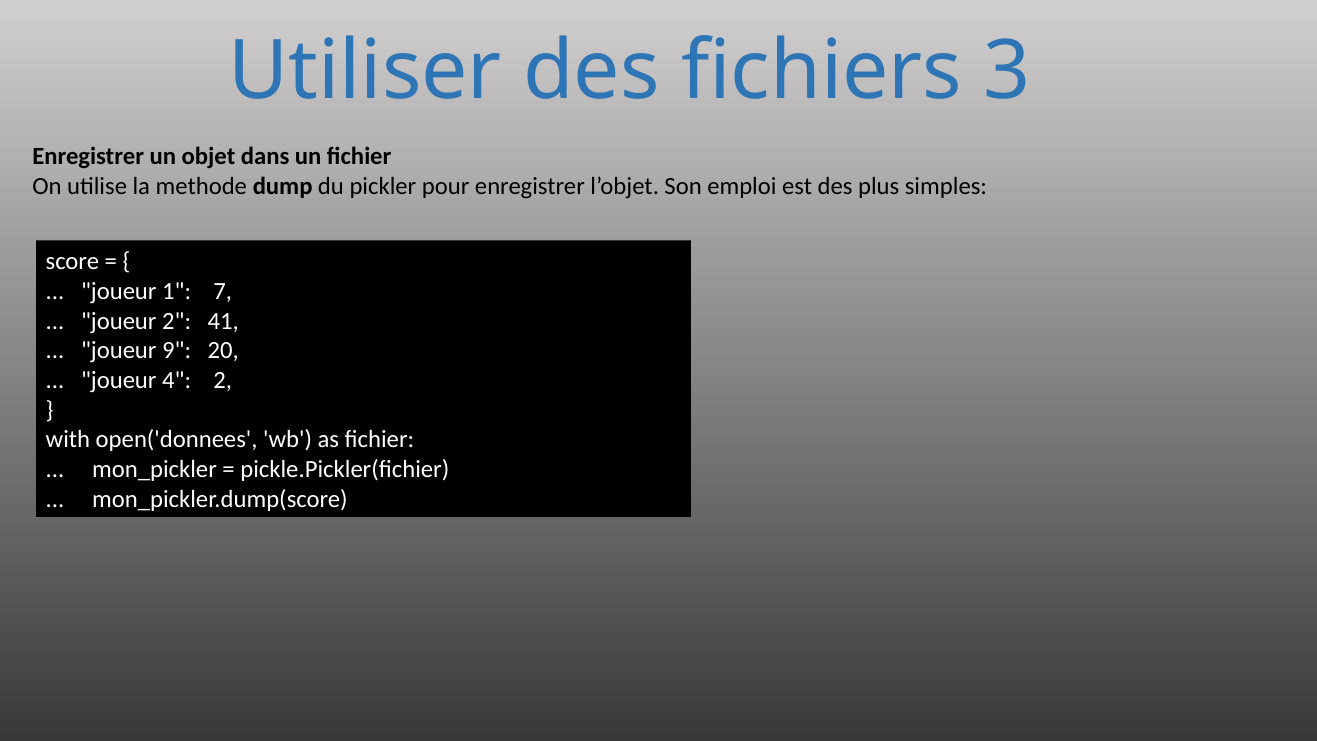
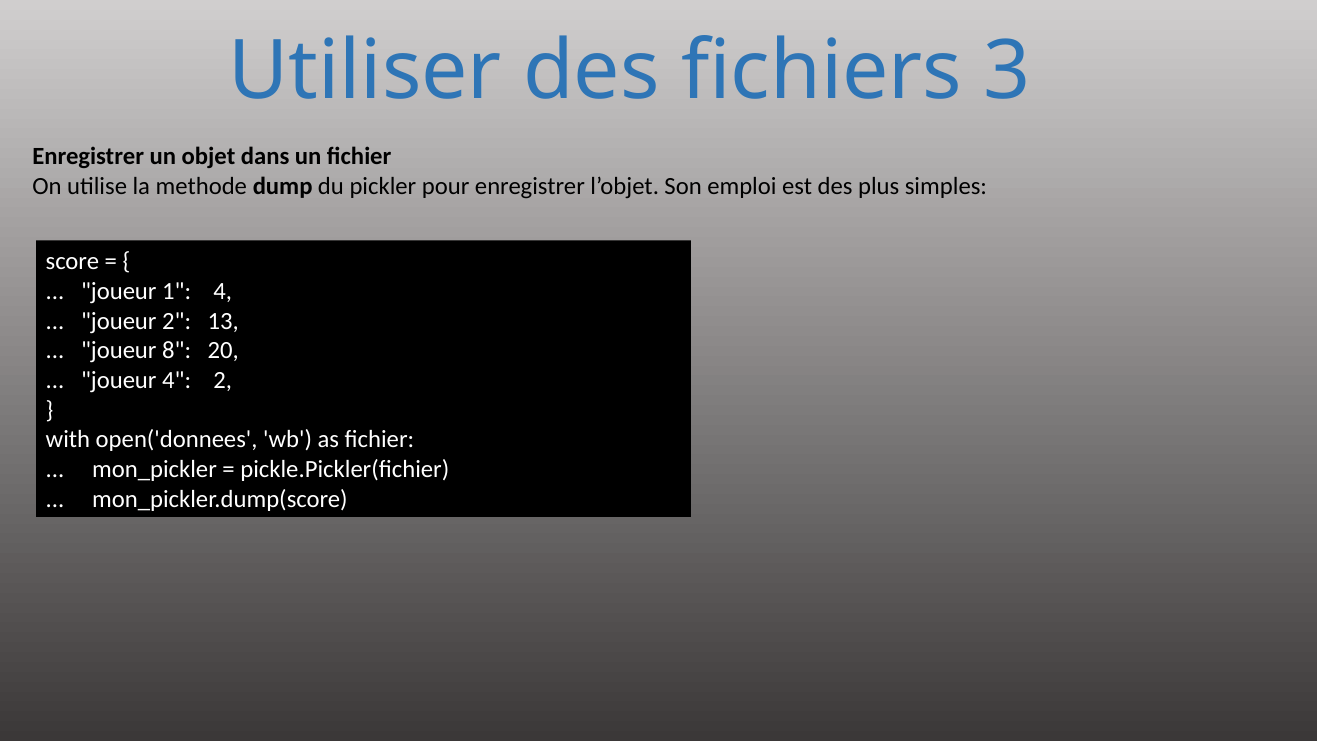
1 7: 7 -> 4
41: 41 -> 13
9: 9 -> 8
